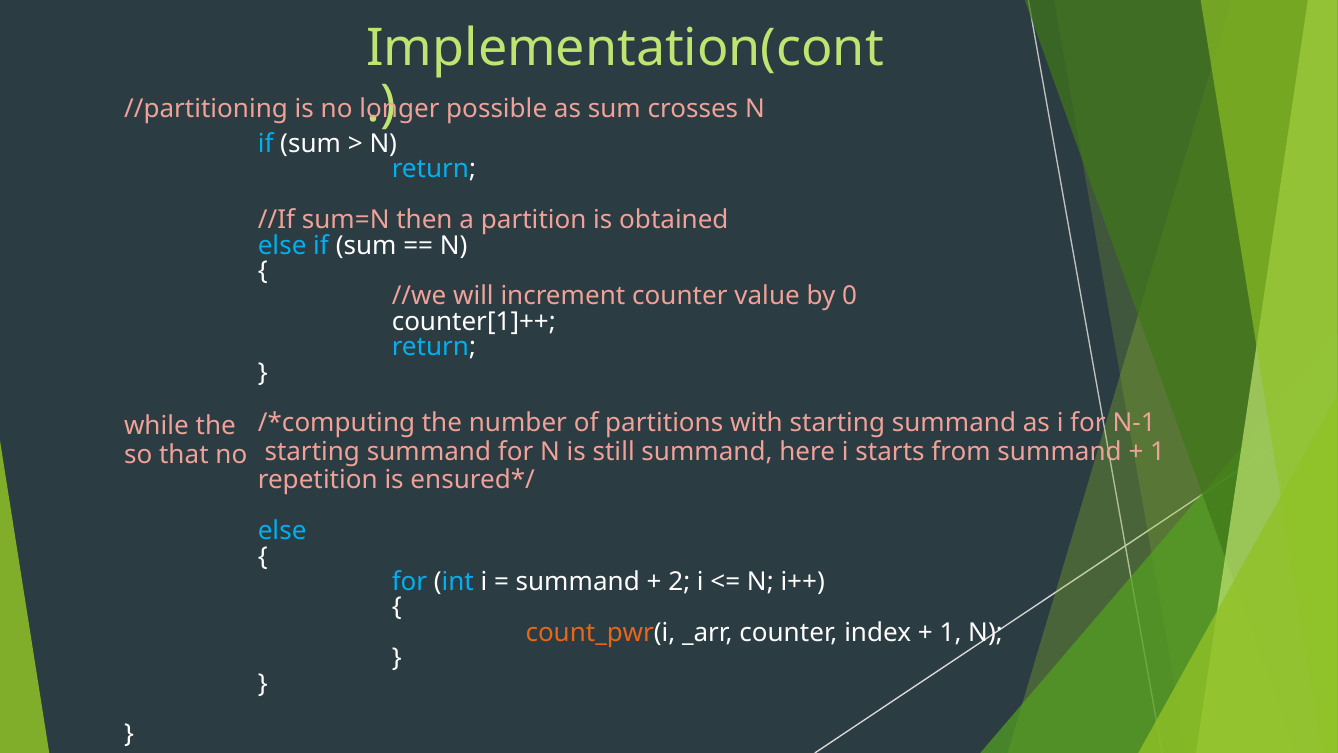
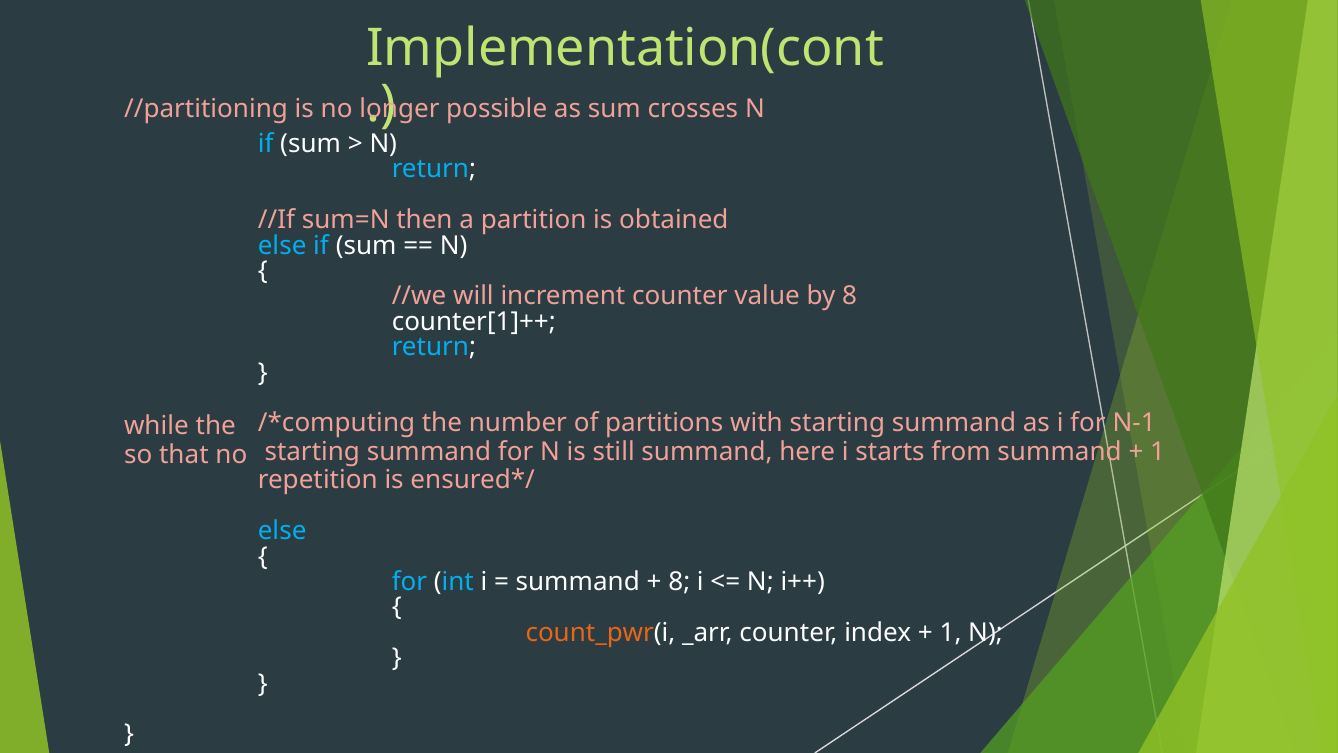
by 0: 0 -> 8
2 at (679, 582): 2 -> 8
